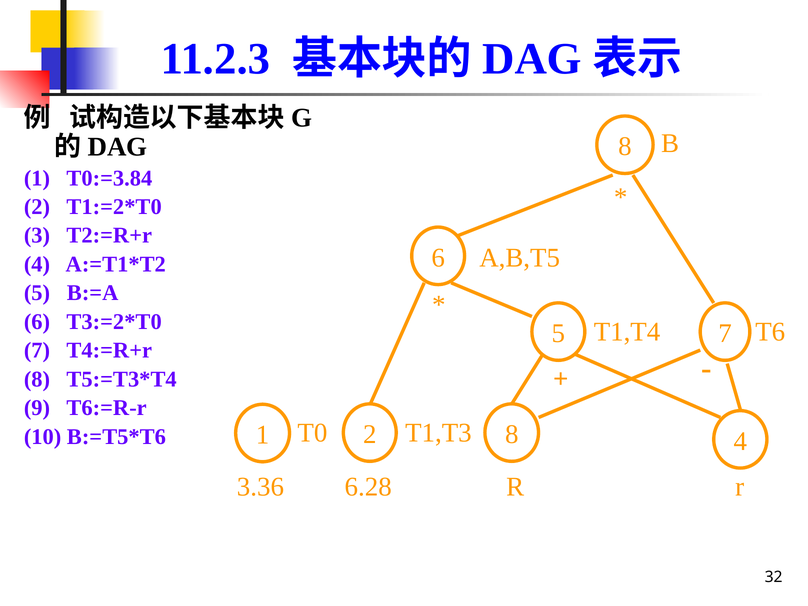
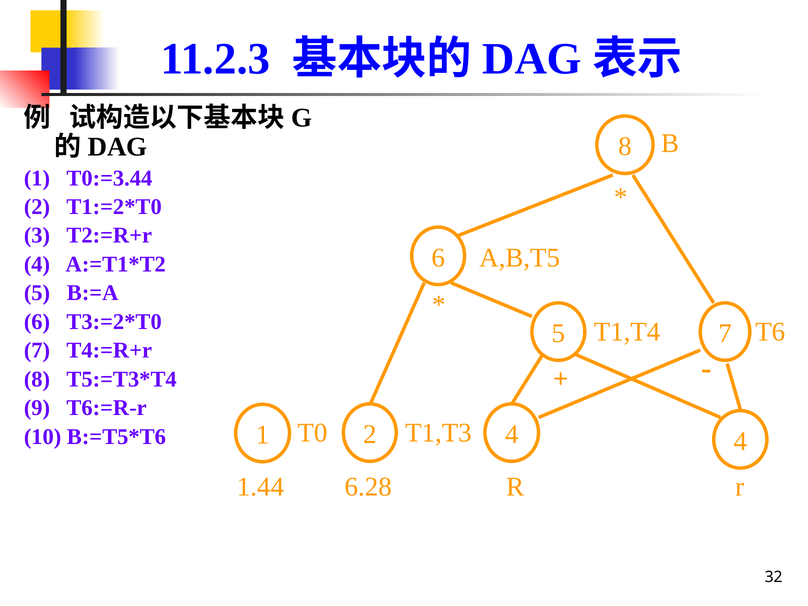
T0:=3.84: T0:=3.84 -> T0:=3.44
T1,T3 8: 8 -> 4
3.36: 3.36 -> 1.44
